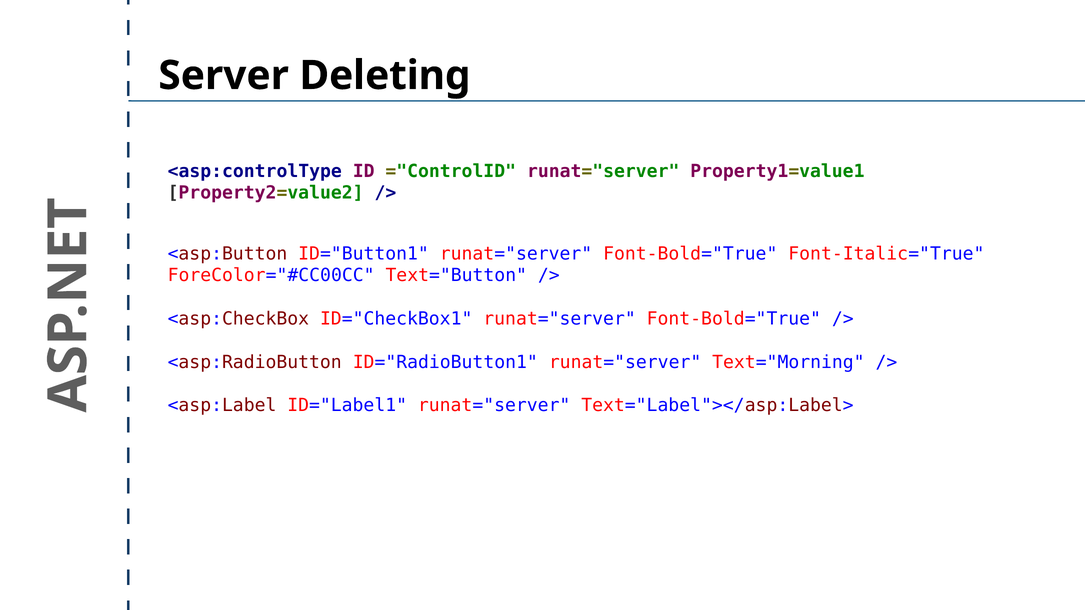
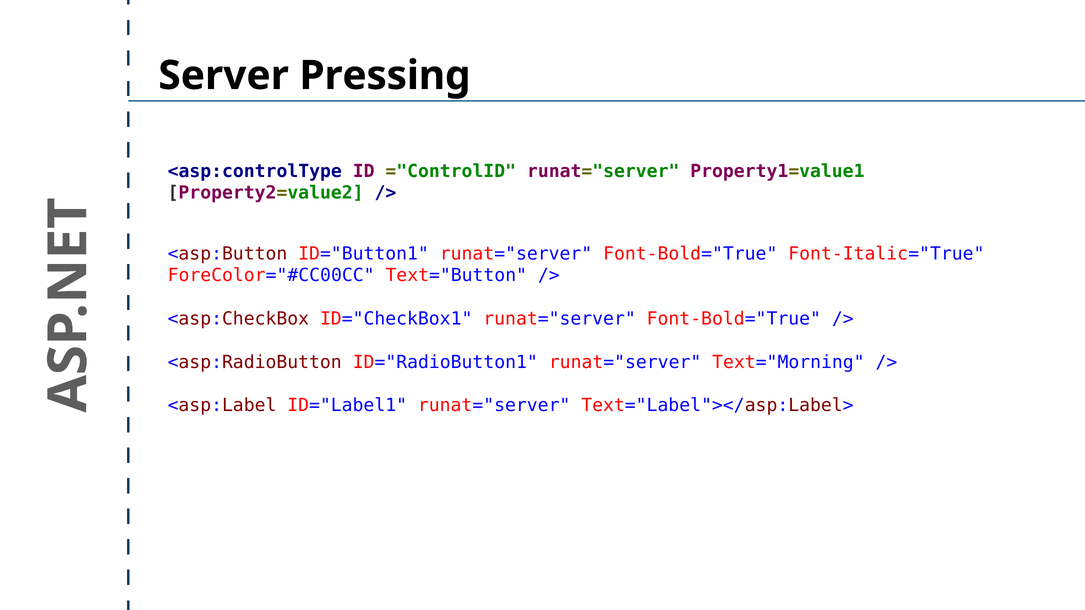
Deleting: Deleting -> Pressing
